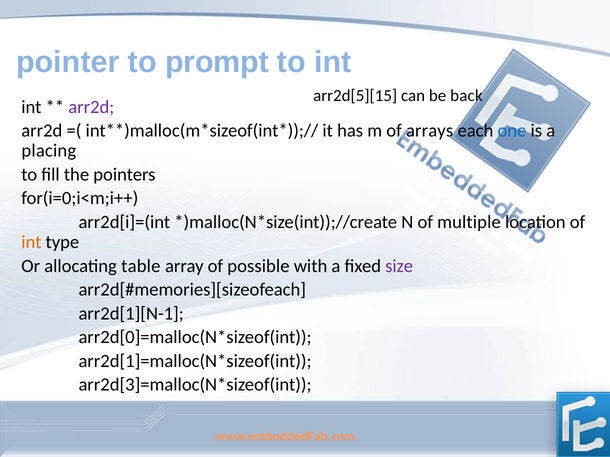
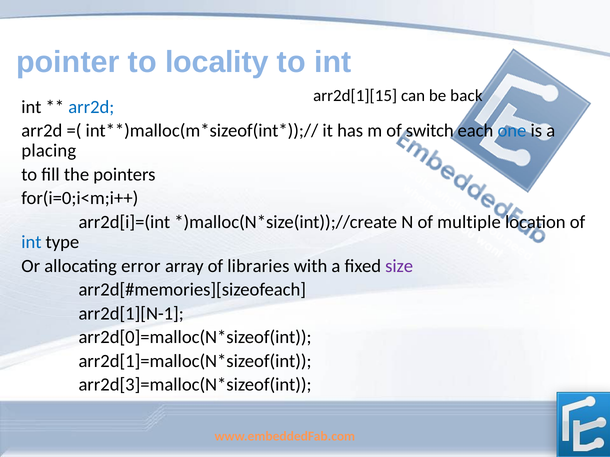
prompt: prompt -> locality
arr2d[5][15: arr2d[5][15 -> arr2d[1][15
arr2d at (91, 107) colour: purple -> blue
arrays: arrays -> switch
int at (31, 242) colour: orange -> blue
table: table -> error
possible: possible -> libraries
